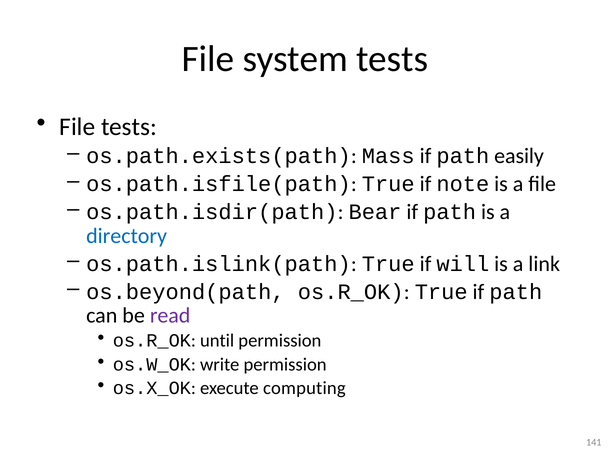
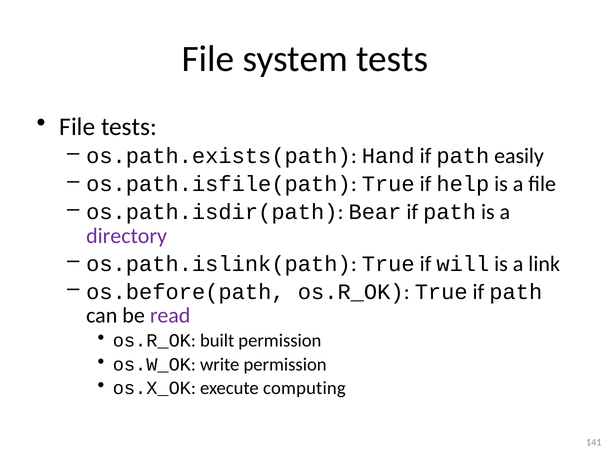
Mass: Mass -> Hand
note: note -> help
directory colour: blue -> purple
os.beyond(path: os.beyond(path -> os.before(path
until: until -> built
